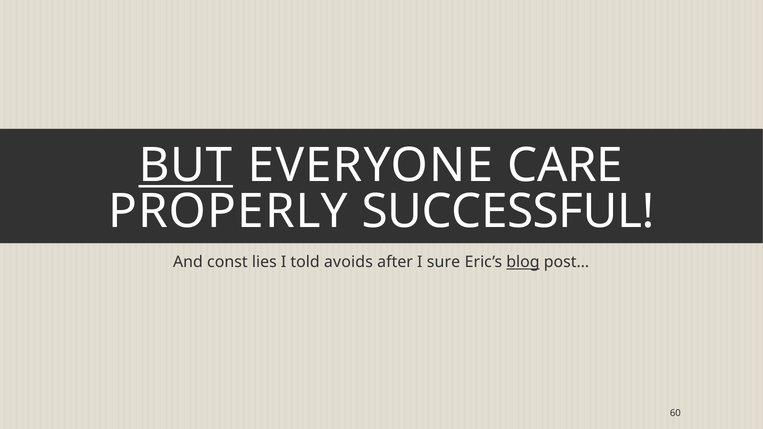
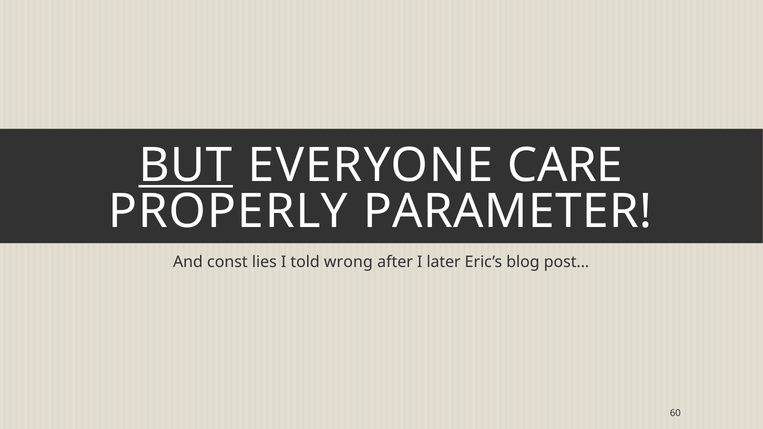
SUCCESSFUL: SUCCESSFUL -> PARAMETER
avoids: avoids -> wrong
sure: sure -> later
blog underline: present -> none
